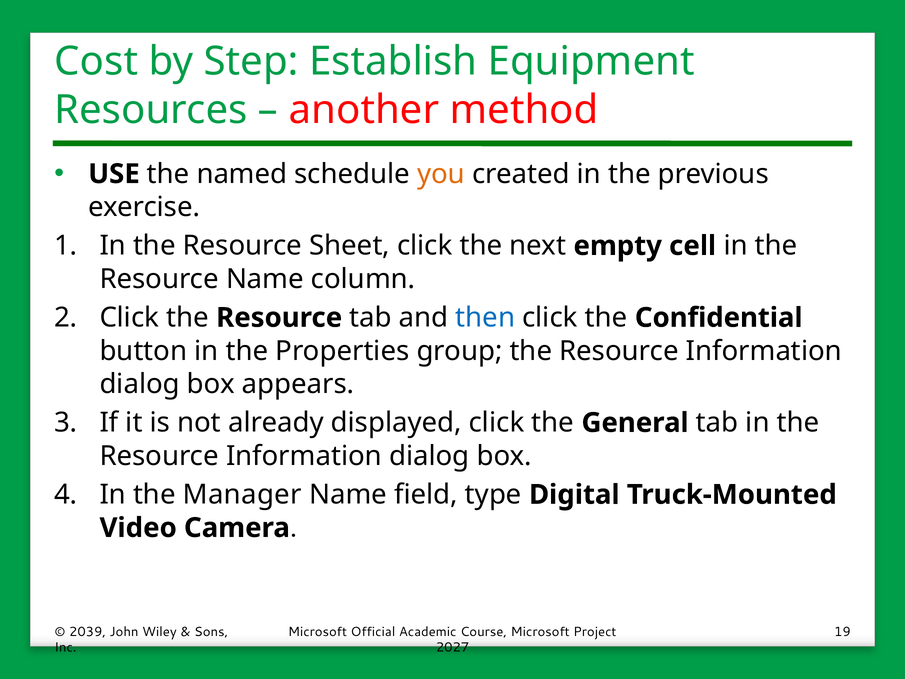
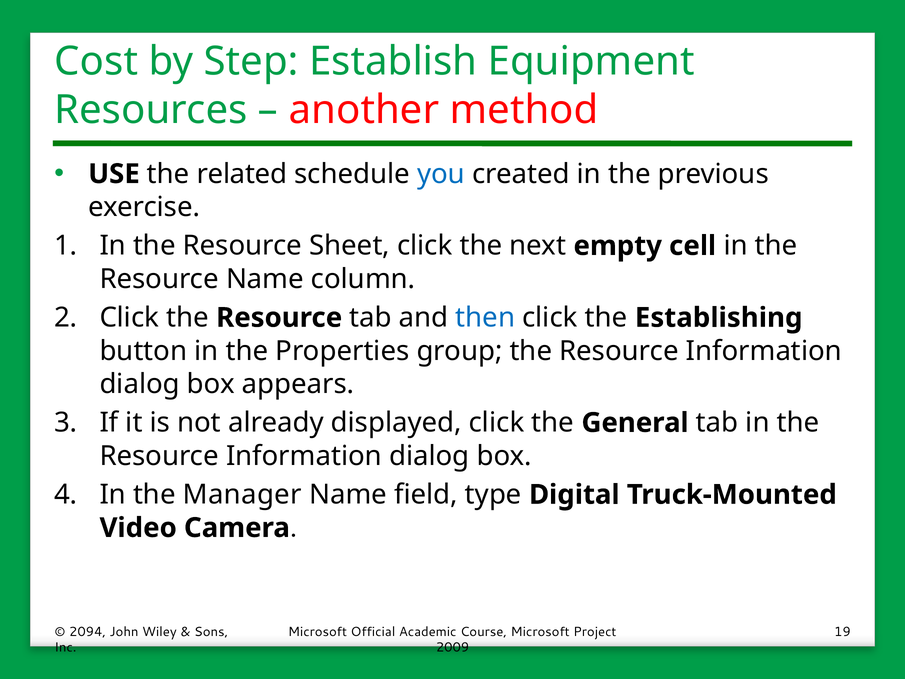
named: named -> related
you colour: orange -> blue
Confidential: Confidential -> Establishing
2039: 2039 -> 2094
2027: 2027 -> 2009
